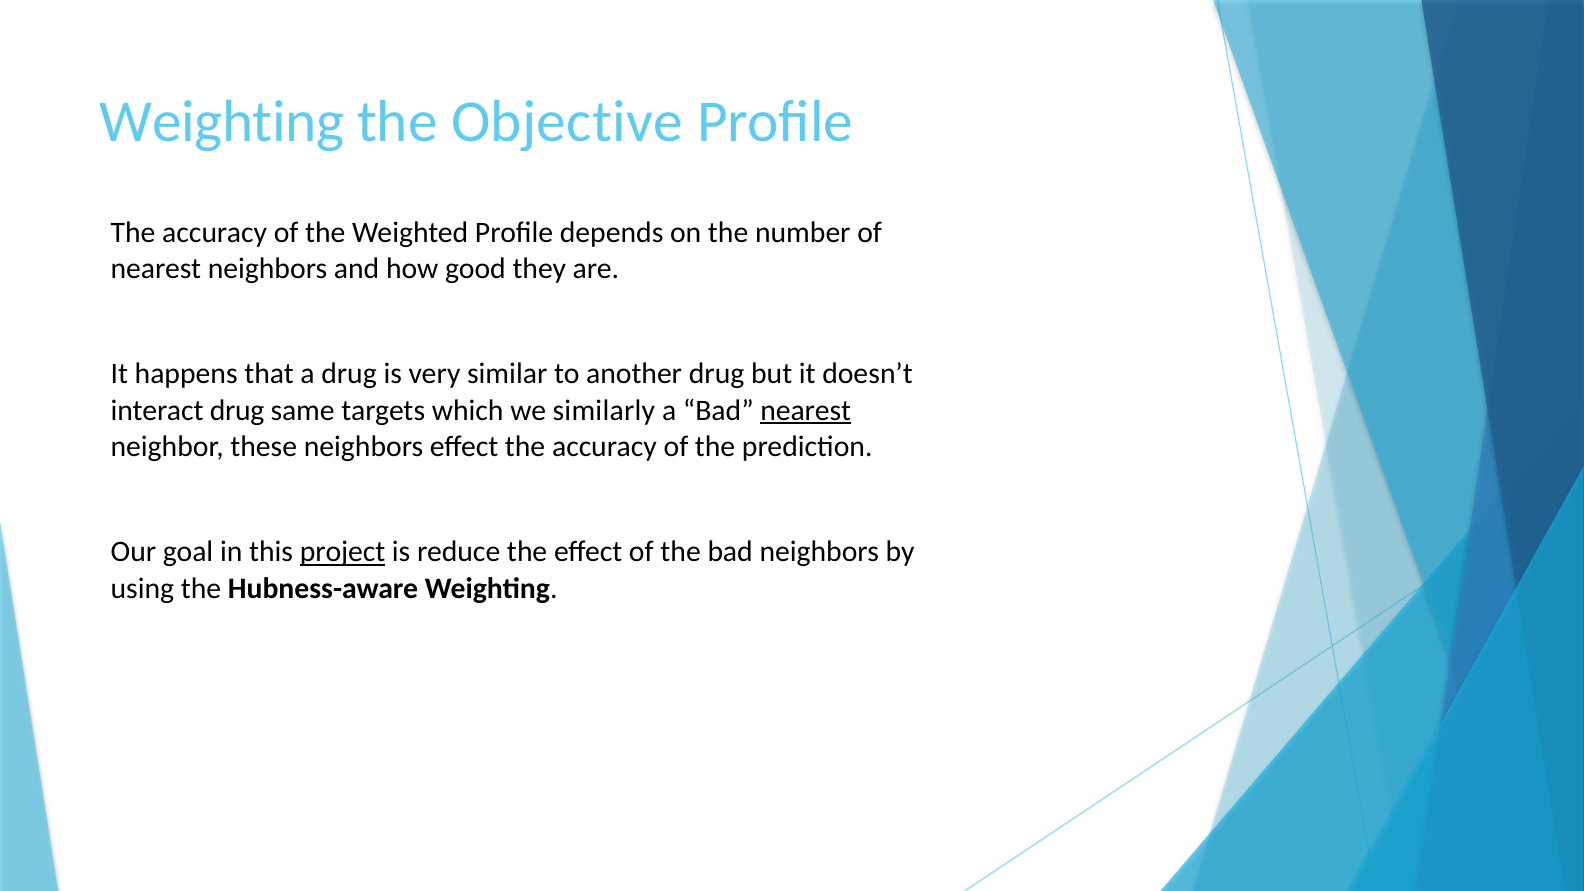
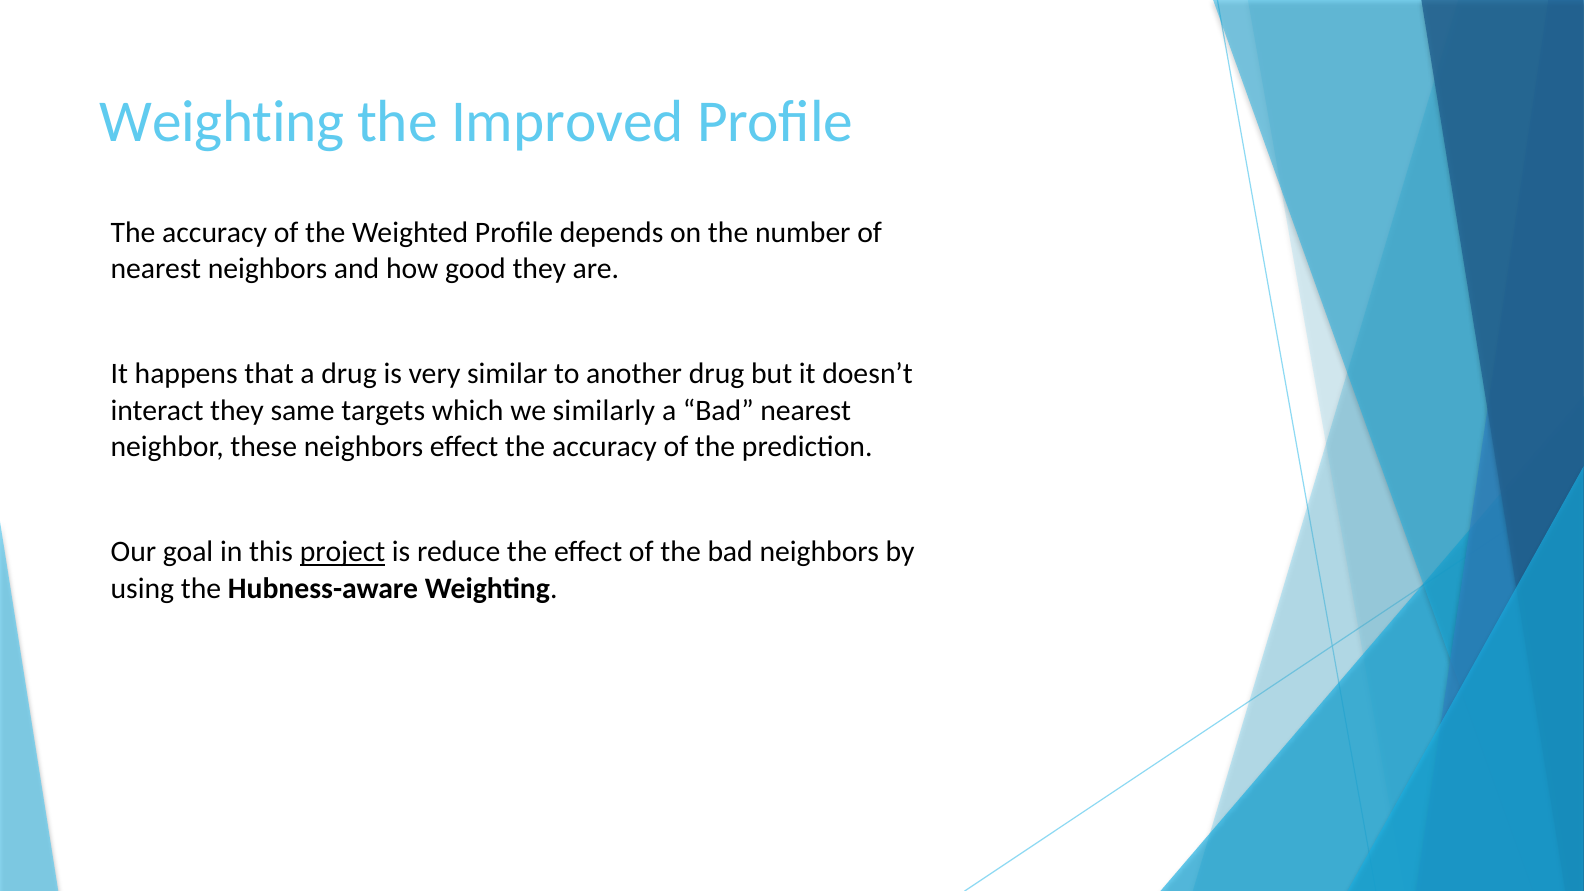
Objective: Objective -> Improved
interact drug: drug -> they
nearest at (806, 410) underline: present -> none
